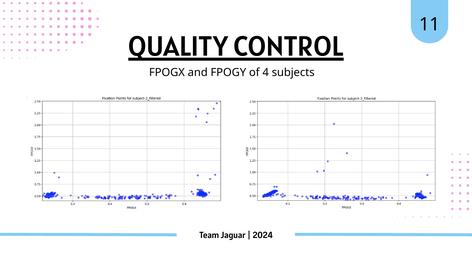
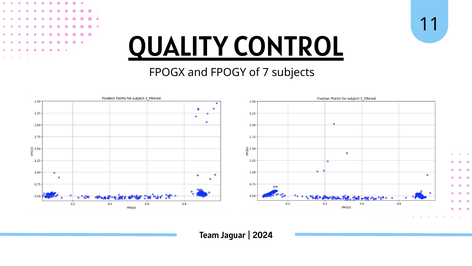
4: 4 -> 7
